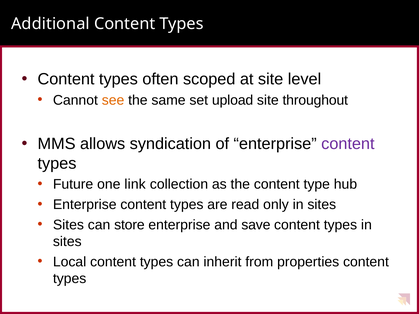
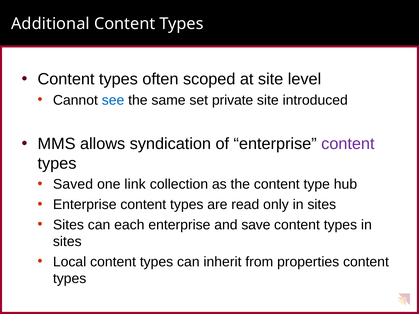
see colour: orange -> blue
upload: upload -> private
throughout: throughout -> introduced
Future: Future -> Saved
store: store -> each
